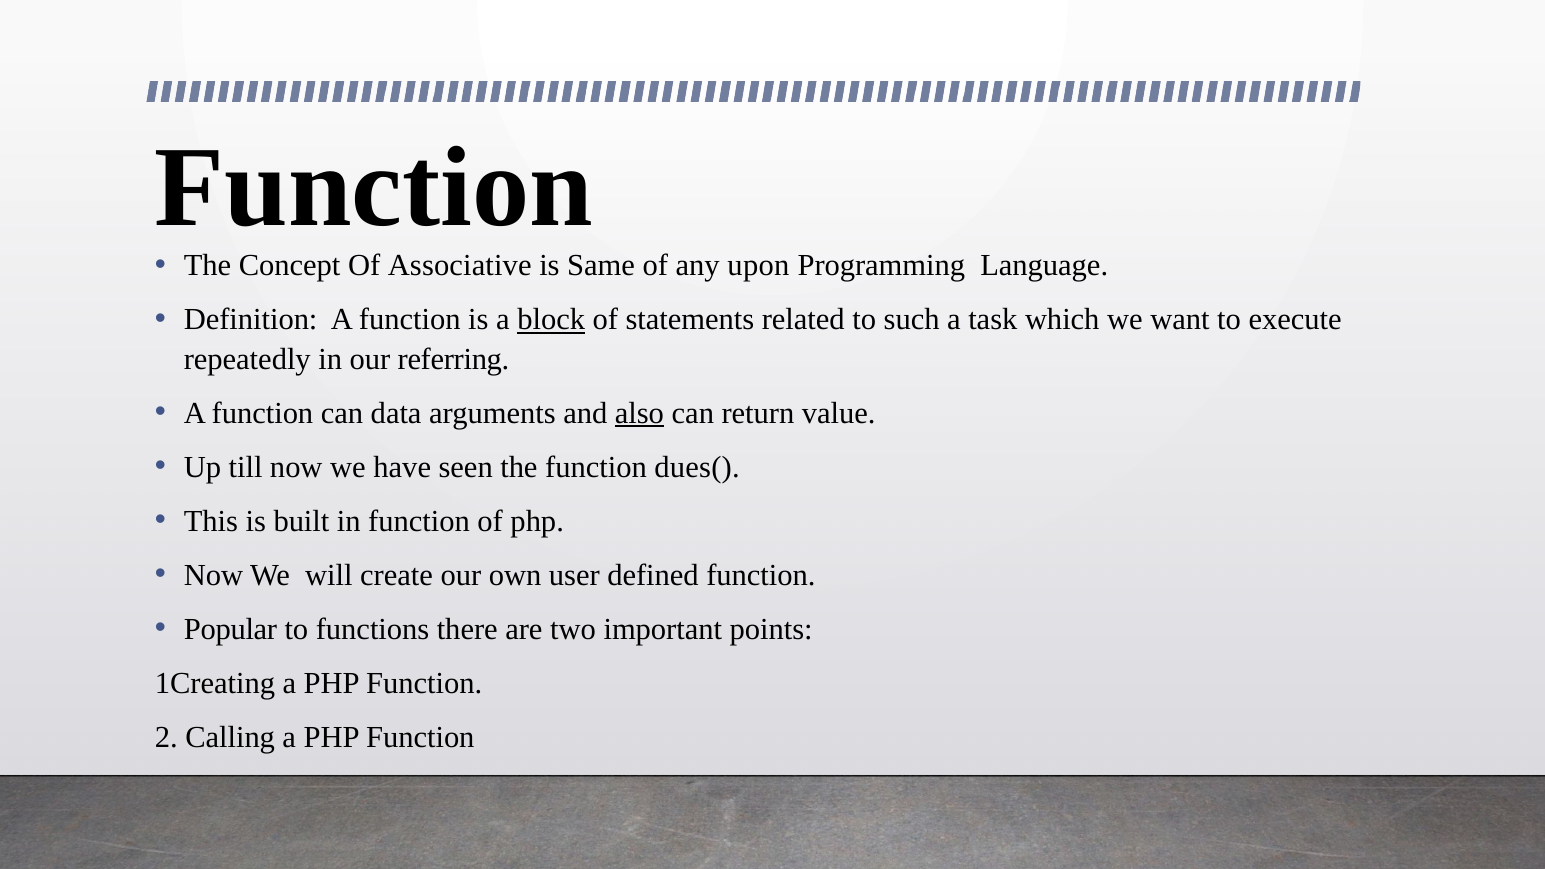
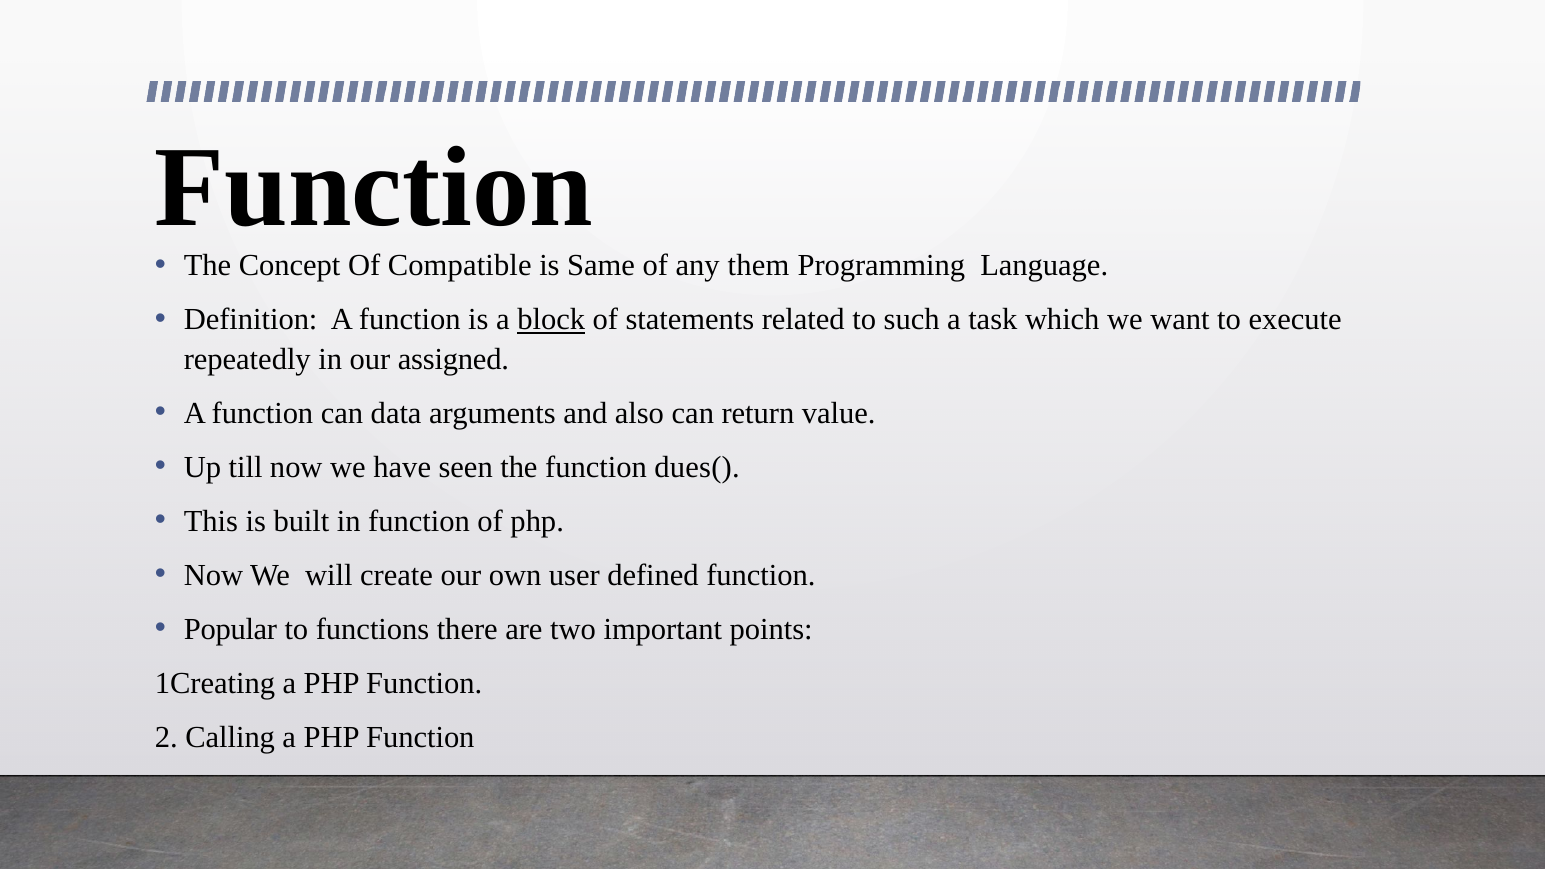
Associative: Associative -> Compatible
upon: upon -> them
referring: referring -> assigned
also underline: present -> none
